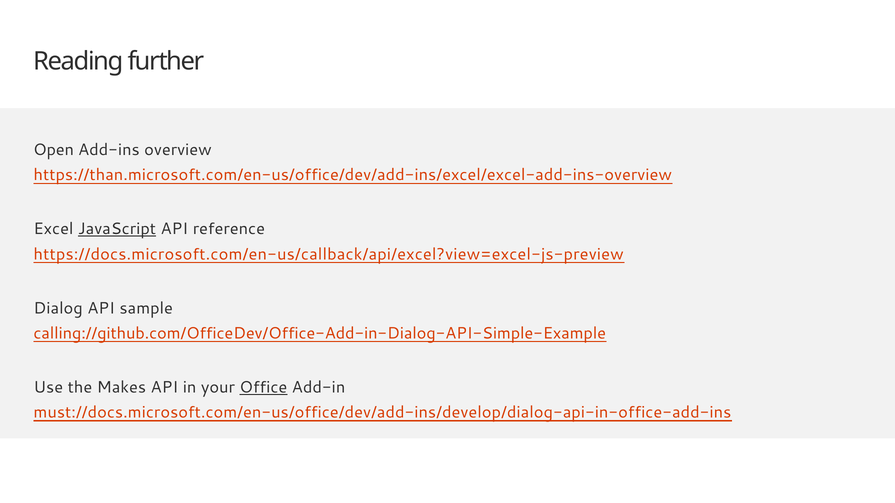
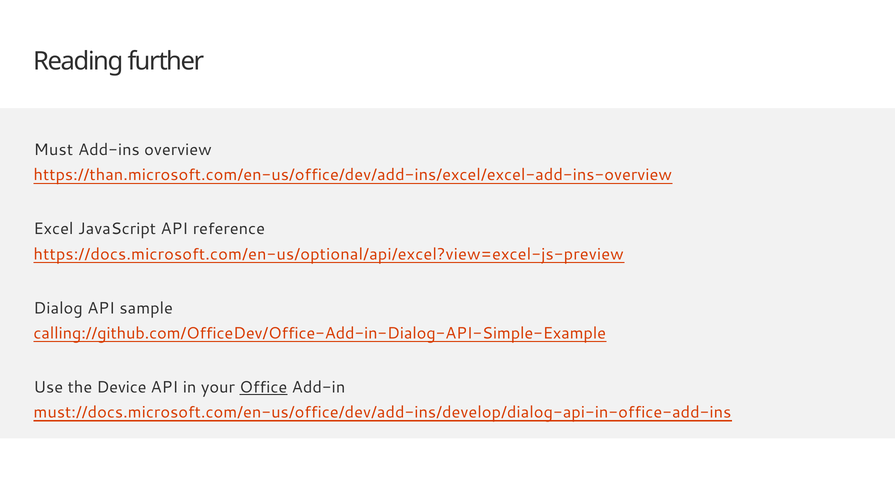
Open: Open -> Must
JavaScript underline: present -> none
https://docs.microsoft.com/en-us/callback/api/excel?view=excel-js-preview: https://docs.microsoft.com/en-us/callback/api/excel?view=excel-js-preview -> https://docs.microsoft.com/en-us/optional/api/excel?view=excel-js-preview
Makes: Makes -> Device
